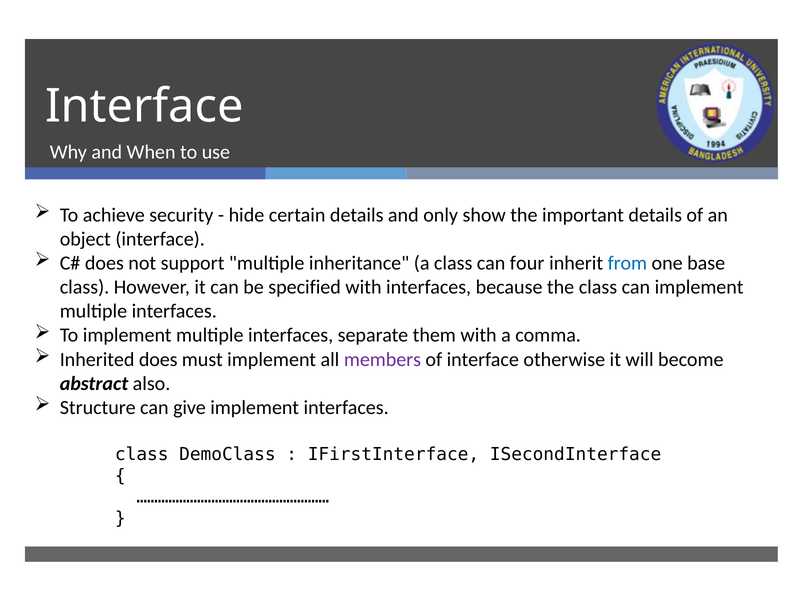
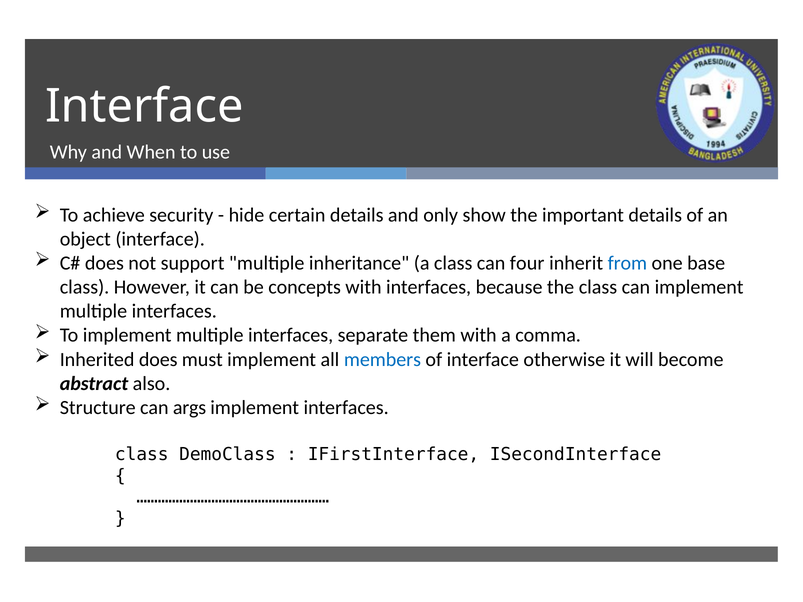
specified: specified -> concepts
members colour: purple -> blue
give: give -> args
